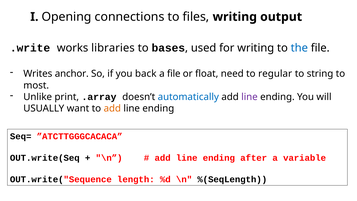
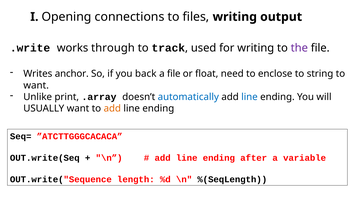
libraries: libraries -> through
bases: bases -> track
the colour: blue -> purple
regular: regular -> enclose
most at (36, 85): most -> want
line at (249, 97) colour: purple -> blue
